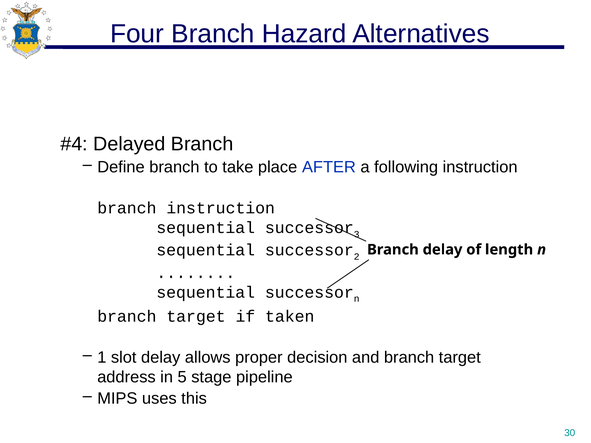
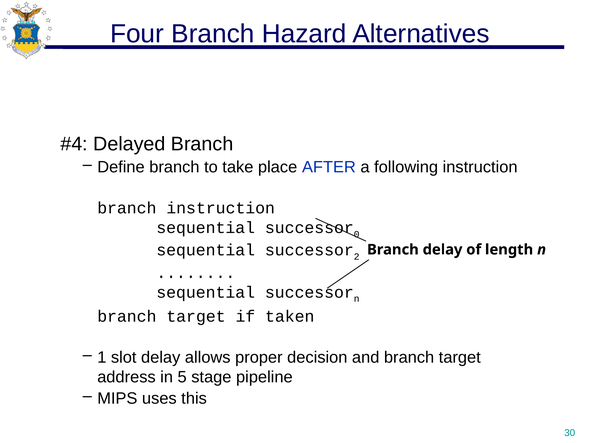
3: 3 -> 0
